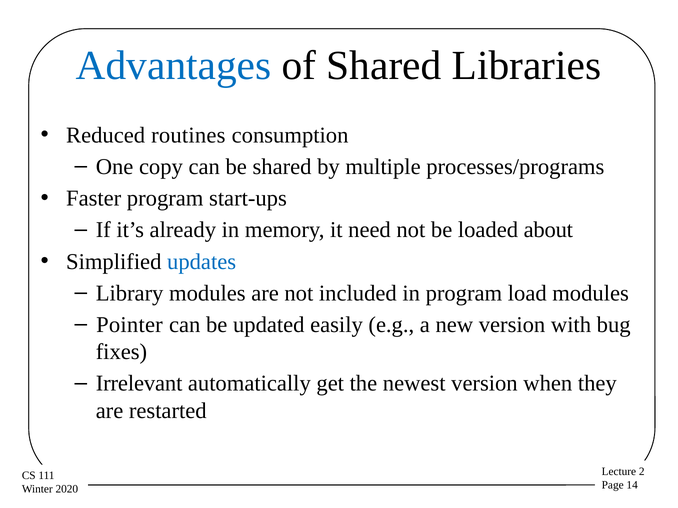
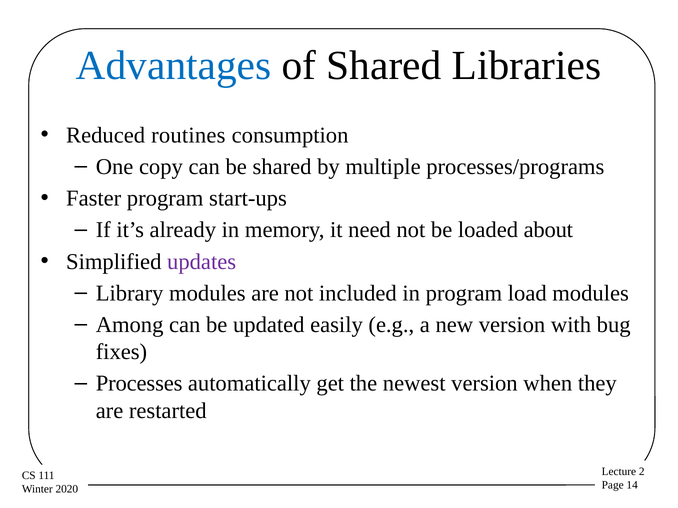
updates colour: blue -> purple
Pointer: Pointer -> Among
Irrelevant: Irrelevant -> Processes
